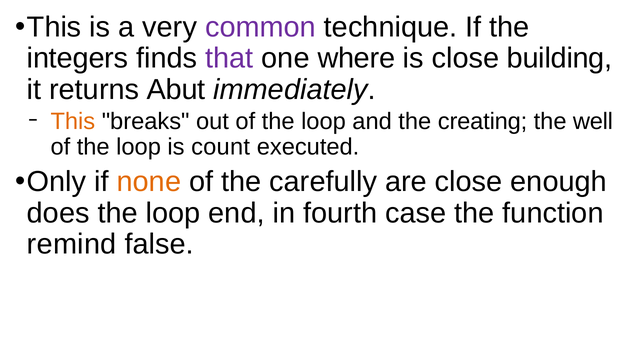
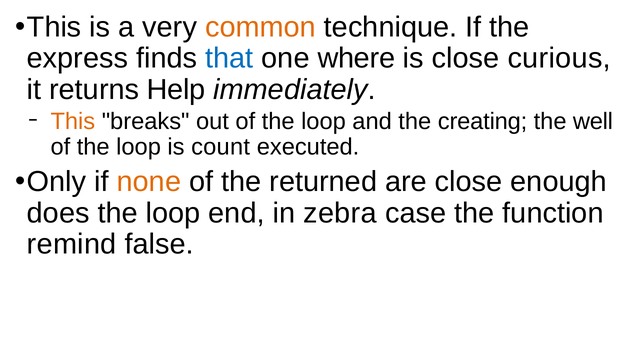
common colour: purple -> orange
integers: integers -> express
that colour: purple -> blue
building: building -> curious
Abut: Abut -> Help
carefully: carefully -> returned
fourth: fourth -> zebra
